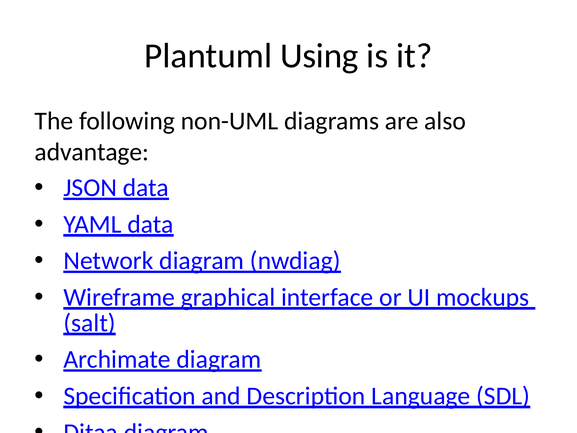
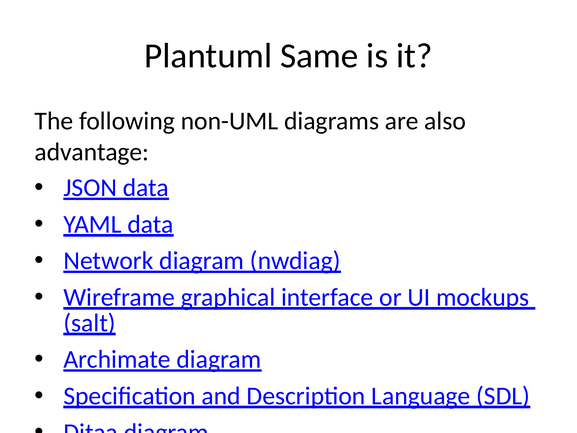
Using: Using -> Same
